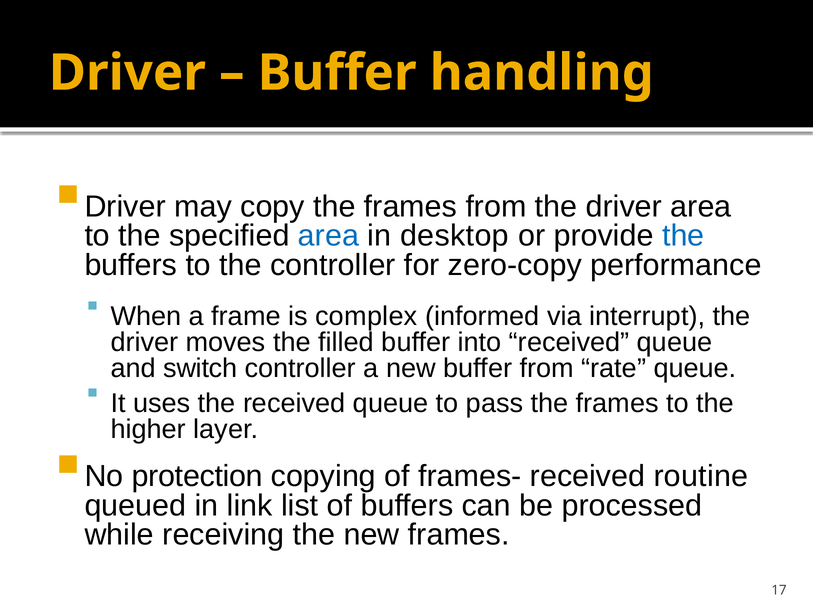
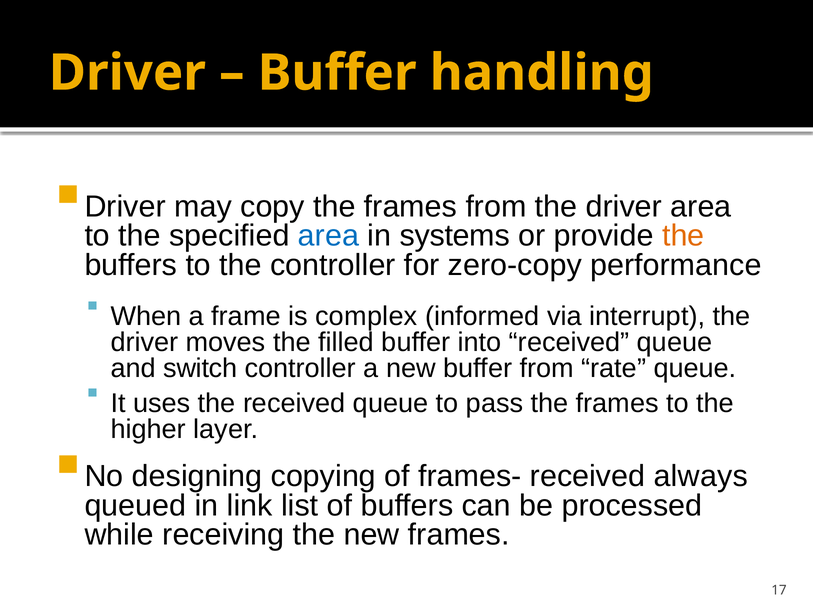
desktop: desktop -> systems
the at (683, 236) colour: blue -> orange
protection: protection -> designing
routine: routine -> always
